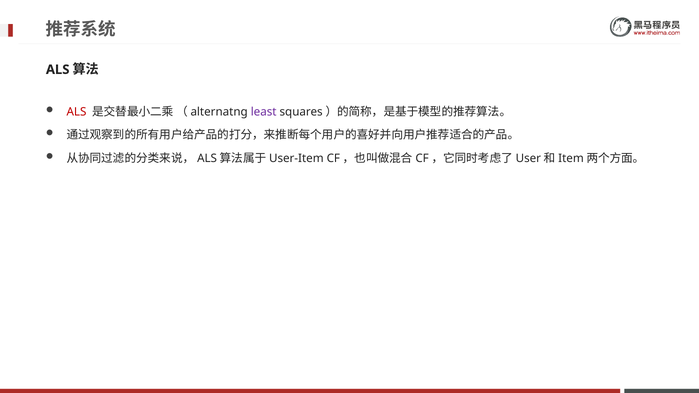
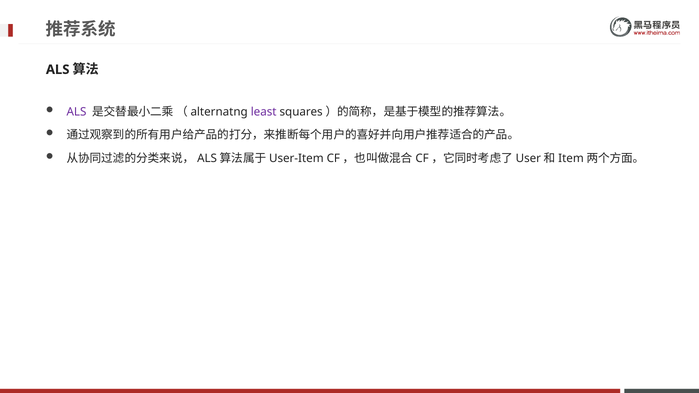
ALS at (76, 112) colour: red -> purple
